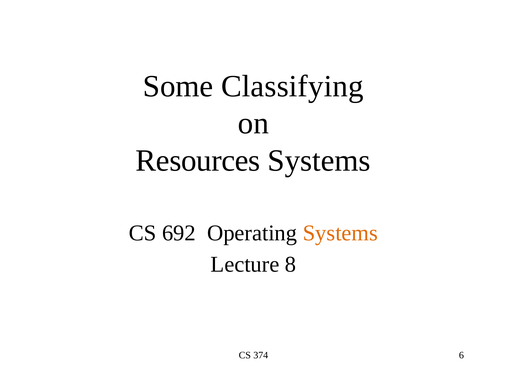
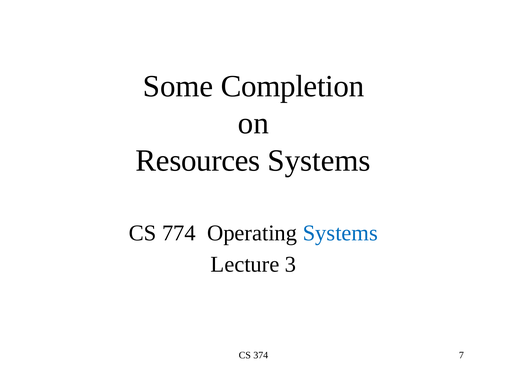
Classifying: Classifying -> Completion
692: 692 -> 774
Systems at (340, 233) colour: orange -> blue
8: 8 -> 3
6: 6 -> 7
